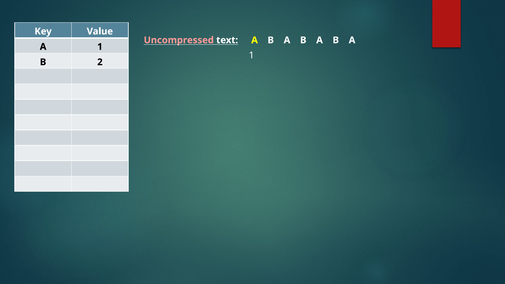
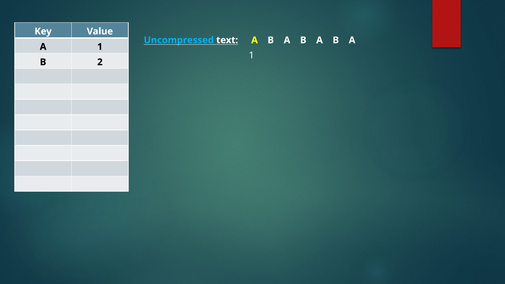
Uncompressed colour: pink -> light blue
